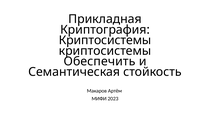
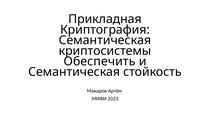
Криптосистемы at (105, 40): Криптосистемы -> Cемантическая
